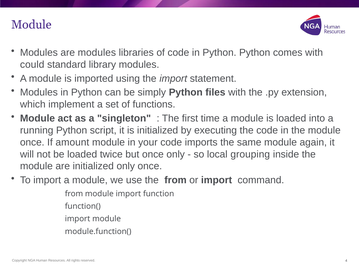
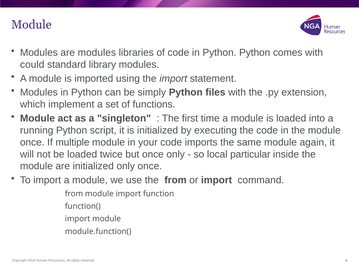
amount: amount -> multiple
grouping: grouping -> particular
